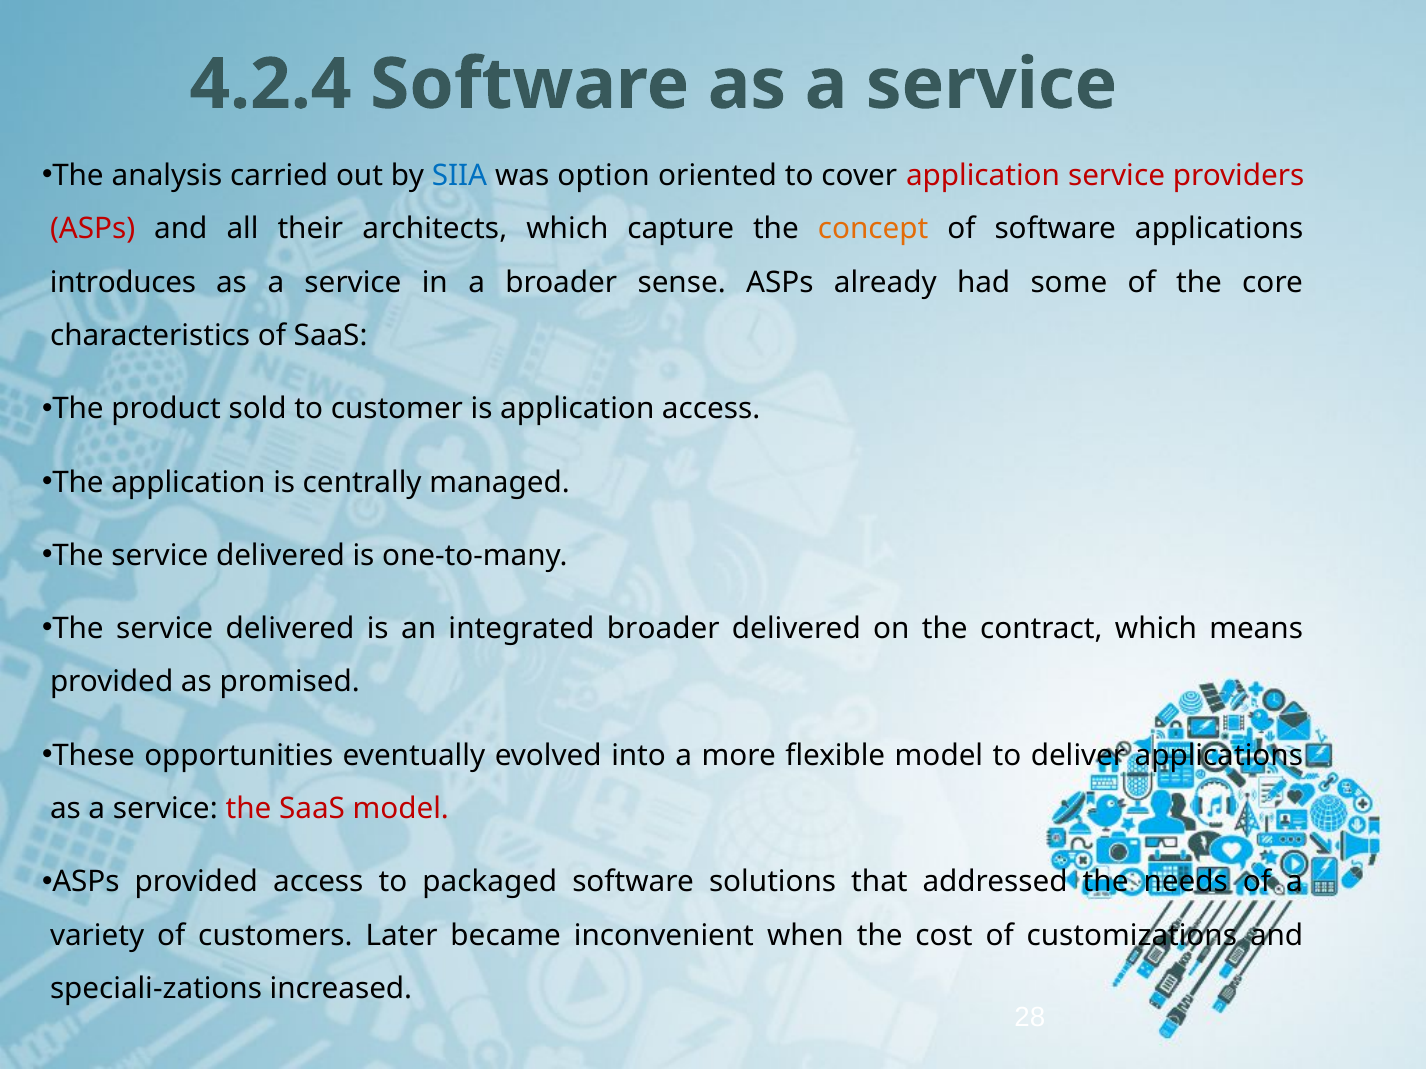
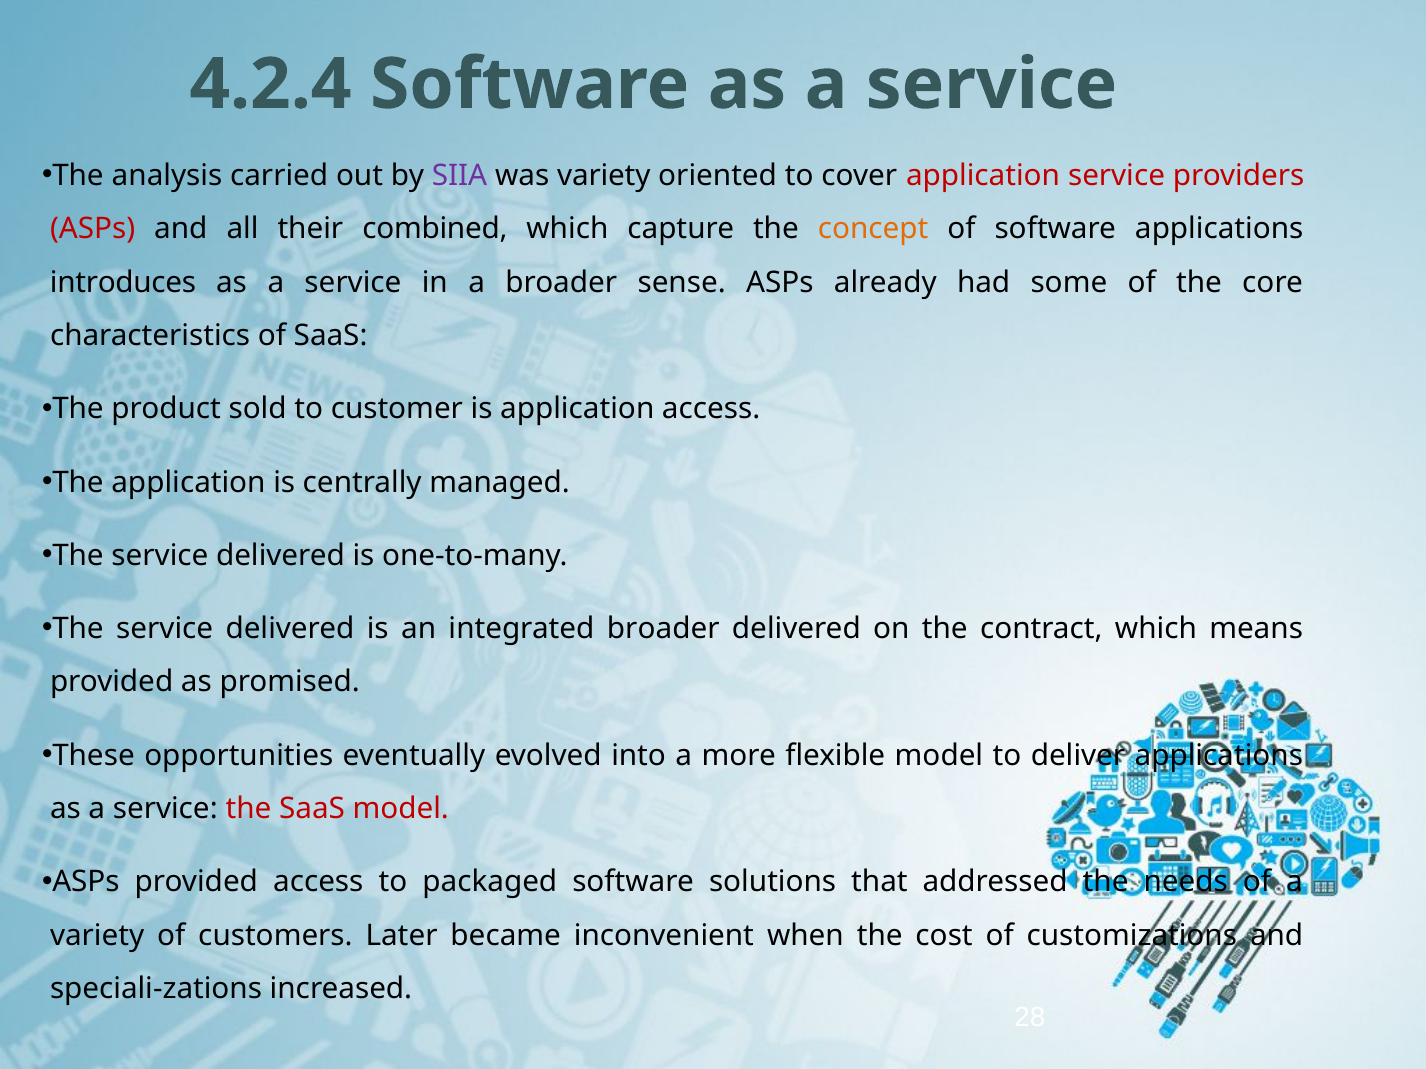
SIIA colour: blue -> purple
was option: option -> variety
architects: architects -> combined
